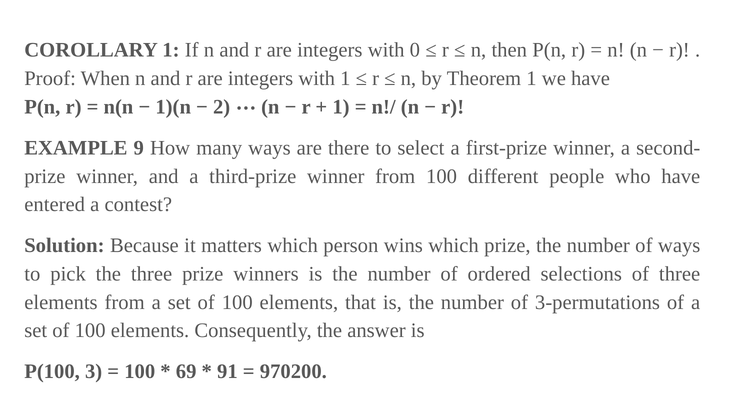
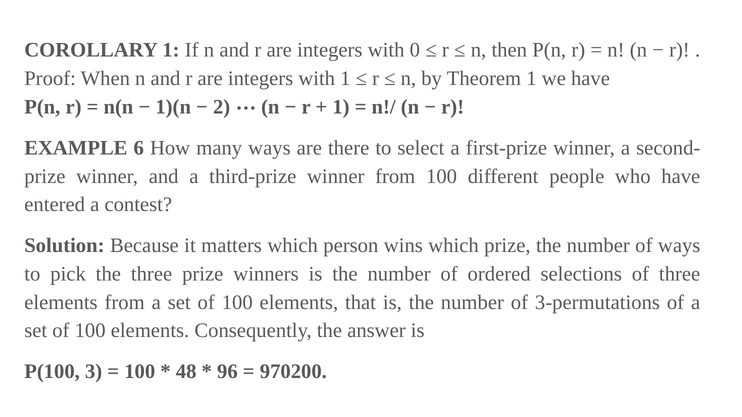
9: 9 -> 6
69: 69 -> 48
91: 91 -> 96
